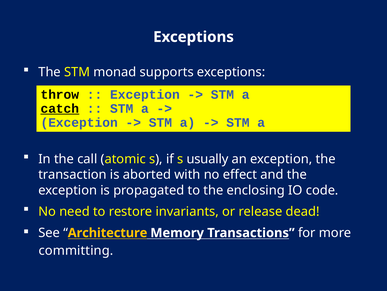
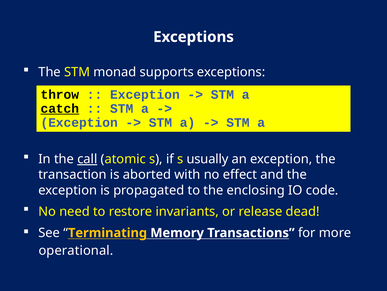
call underline: none -> present
Architecture: Architecture -> Terminating
committing: committing -> operational
